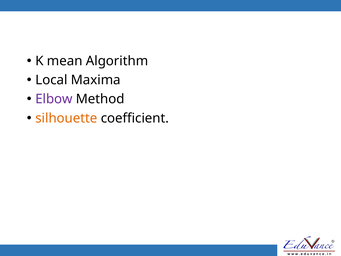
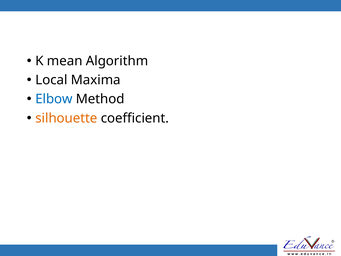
Elbow colour: purple -> blue
